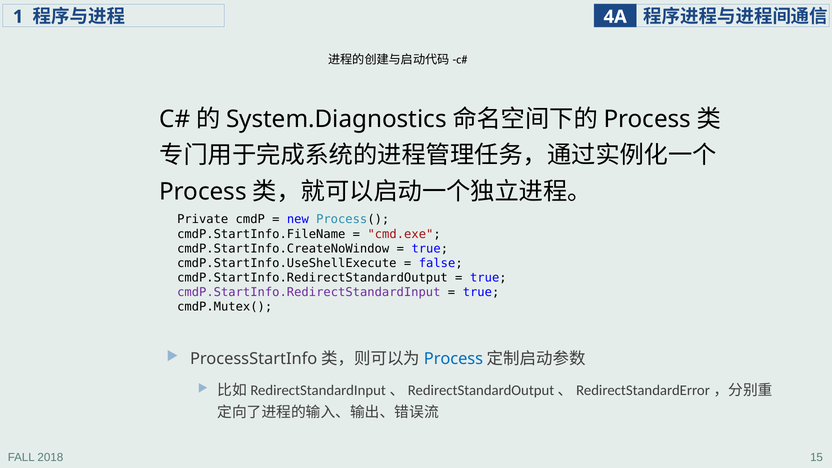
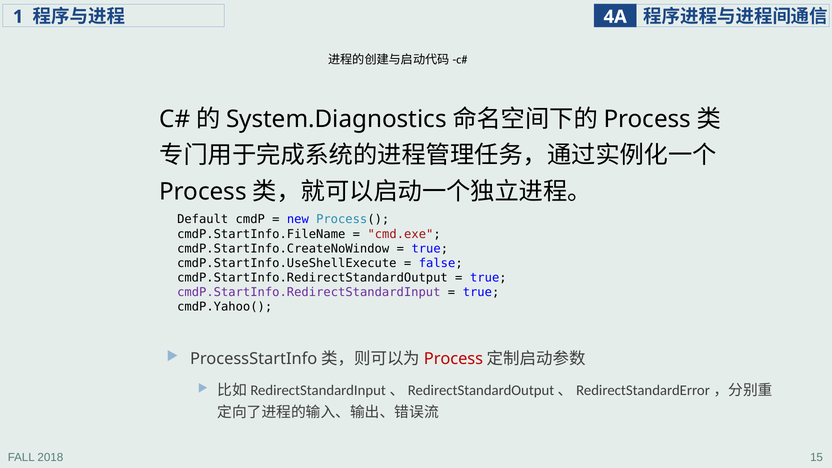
Private: Private -> Default
cmdP.Mutex(: cmdP.Mutex( -> cmdP.Yahoo(
Process at (453, 359) colour: blue -> red
